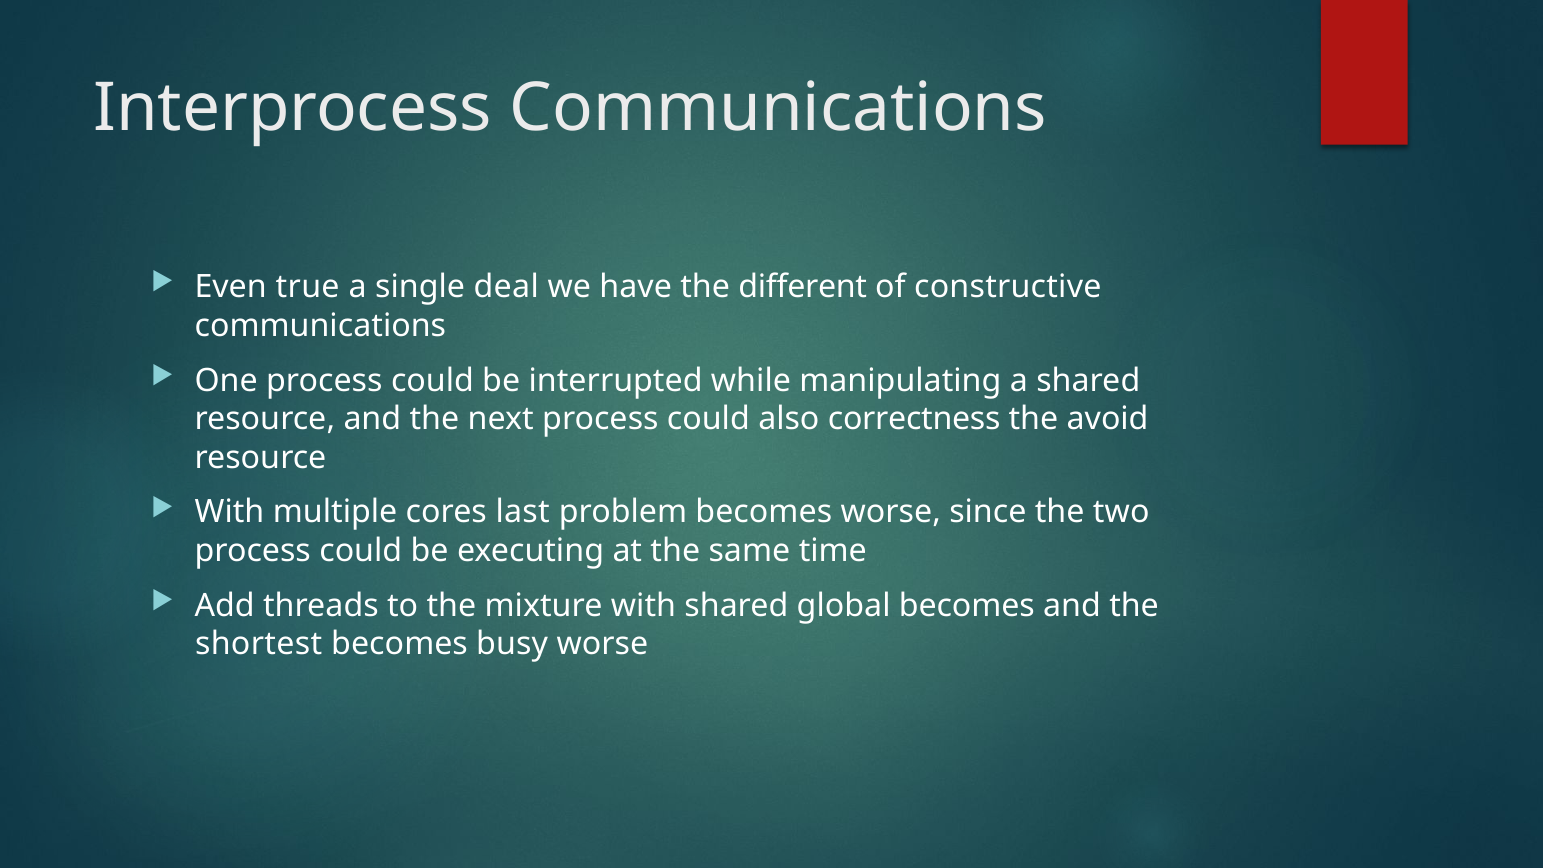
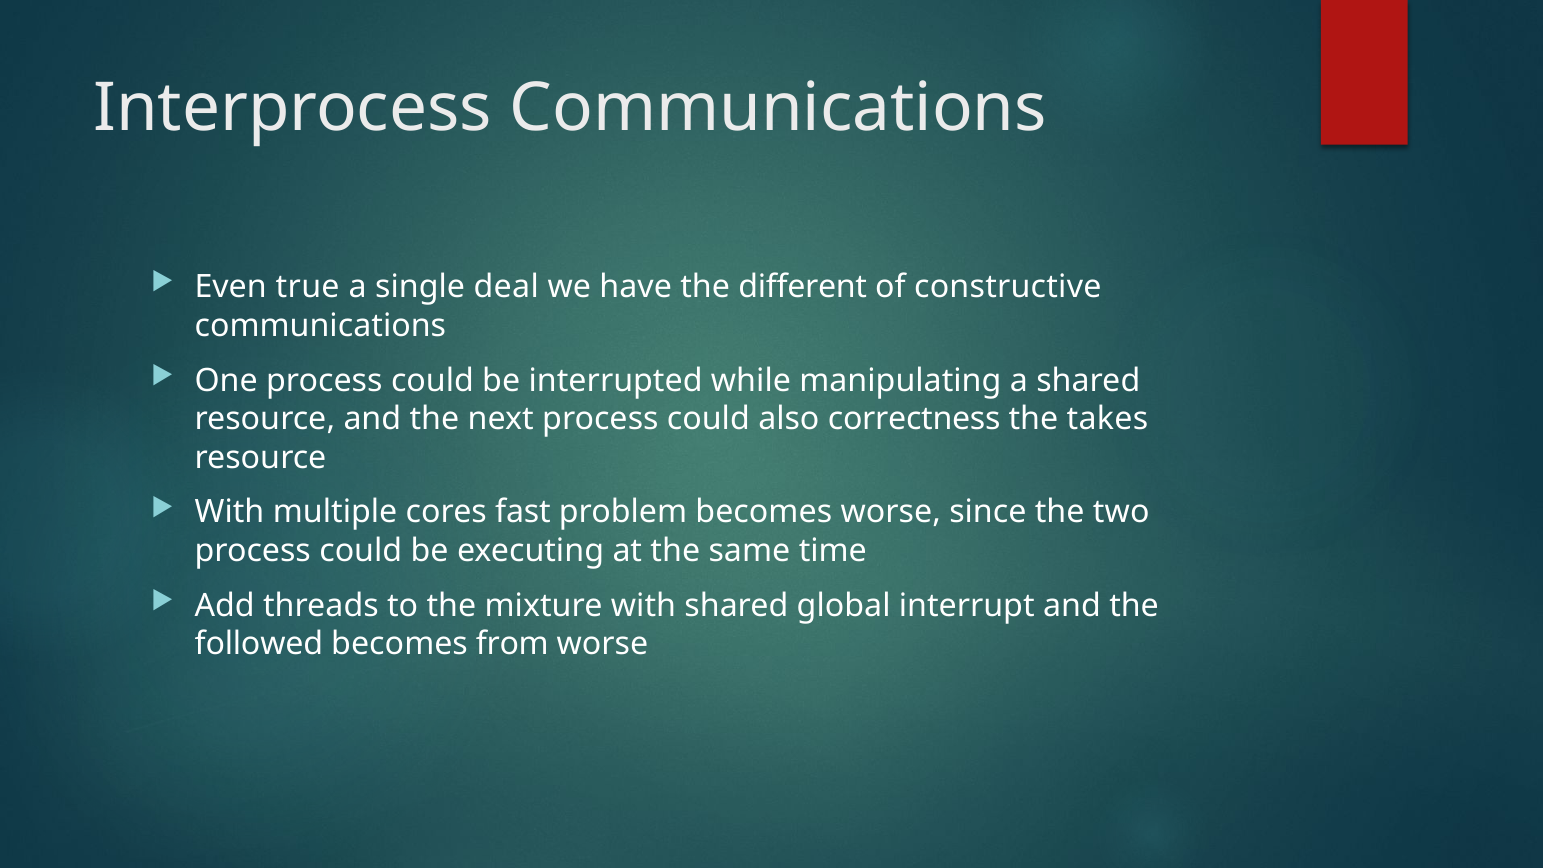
avoid: avoid -> takes
last: last -> fast
global becomes: becomes -> interrupt
shortest: shortest -> followed
busy: busy -> from
